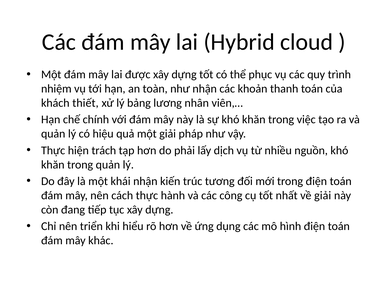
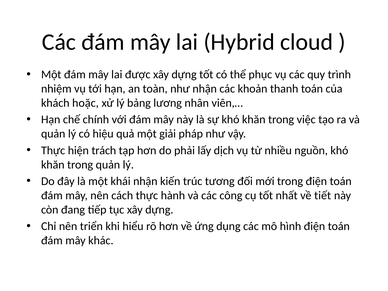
thiết: thiết -> hoặc
về giải: giải -> tiết
